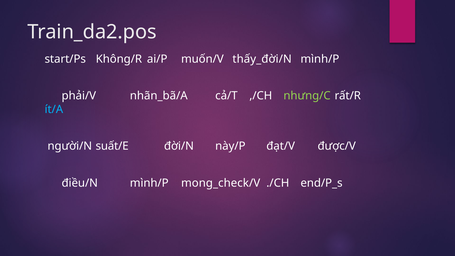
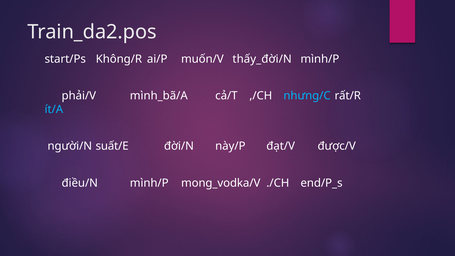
nhãn_bã/A: nhãn_bã/A -> mình_bã/A
nhưng/C colour: light green -> light blue
mong_check/V: mong_check/V -> mong_vodka/V
